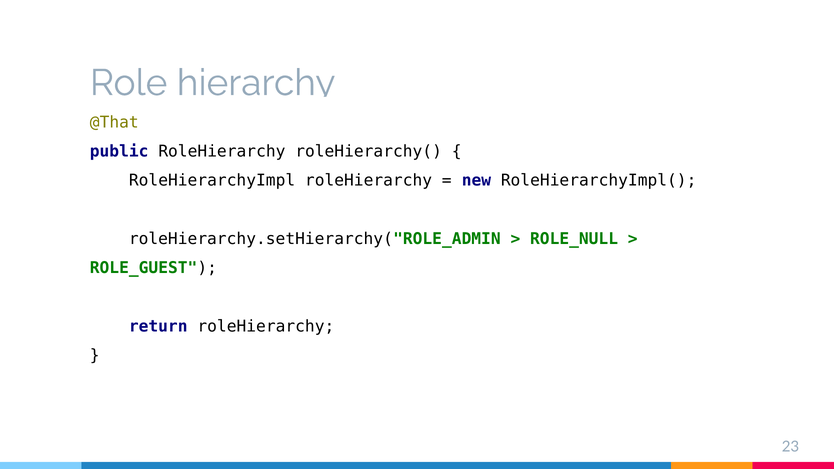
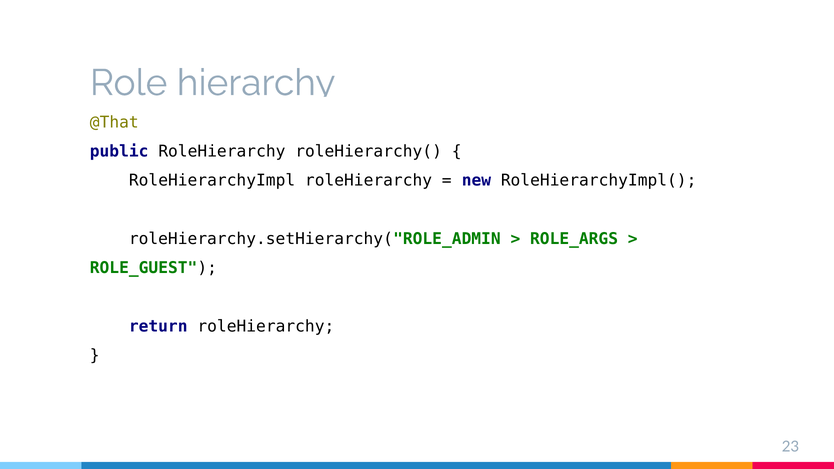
ROLE_NULL: ROLE_NULL -> ROLE_ARGS
